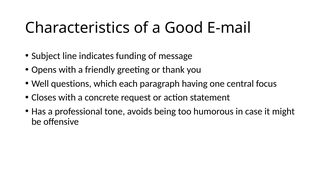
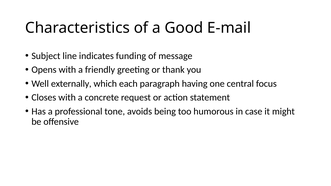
questions: questions -> externally
